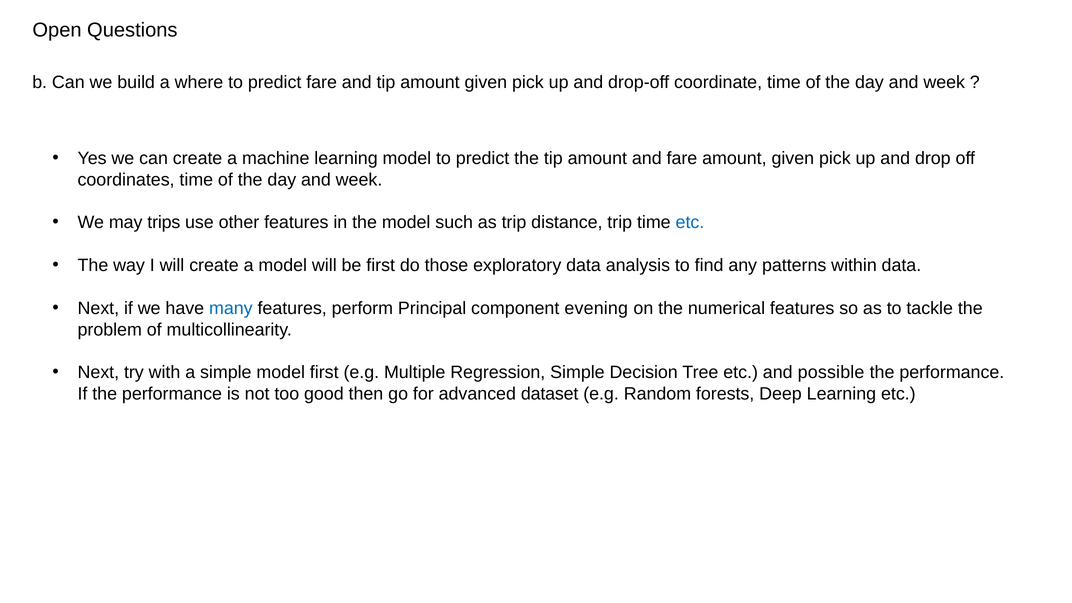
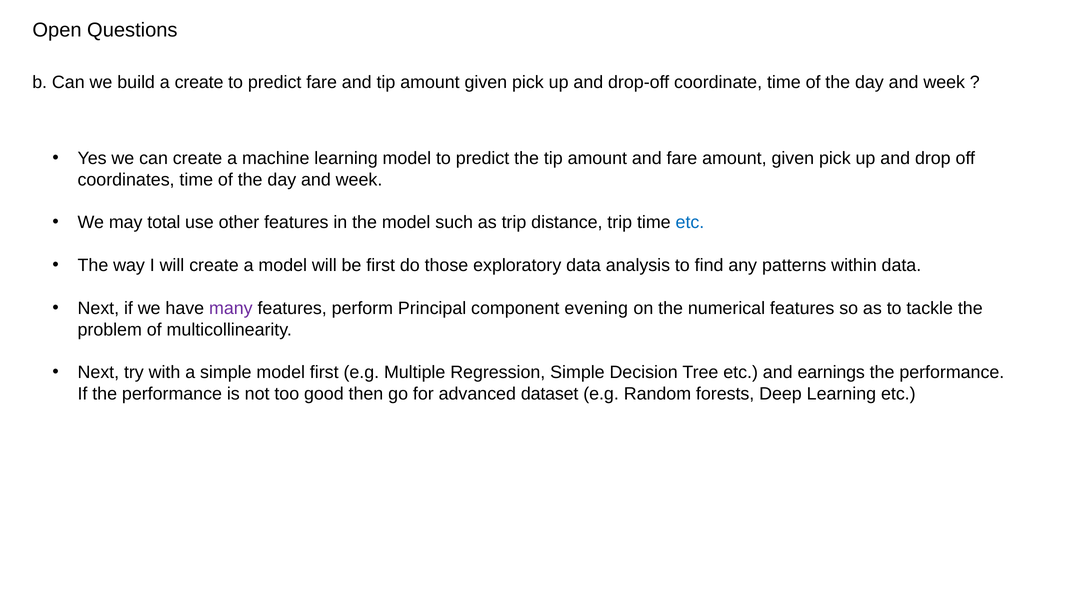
a where: where -> create
trips: trips -> total
many colour: blue -> purple
possible: possible -> earnings
